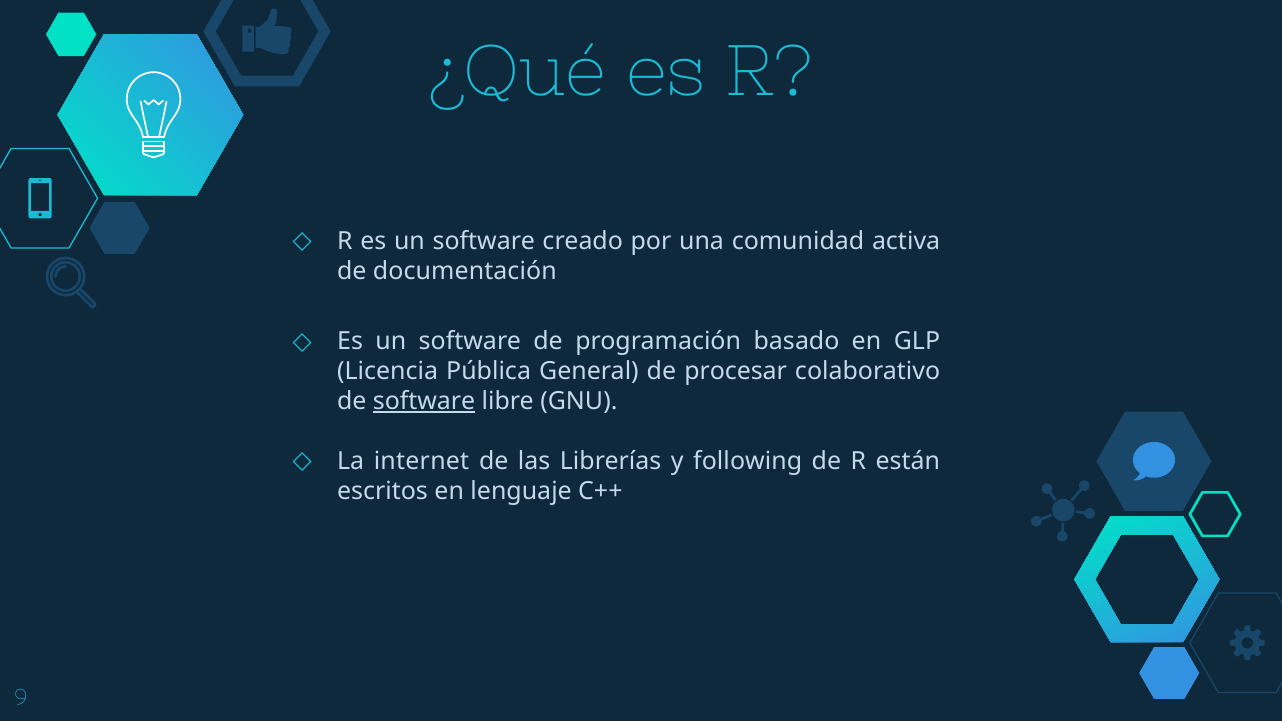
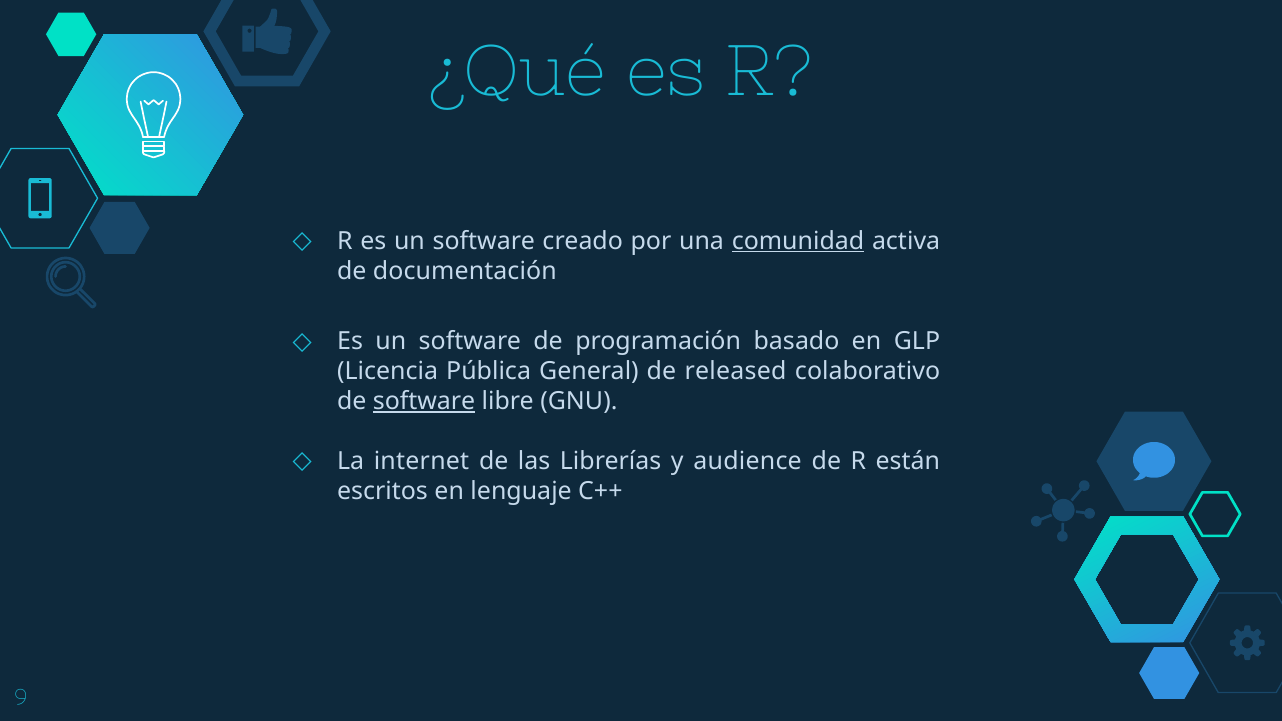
comunidad underline: none -> present
procesar: procesar -> released
following: following -> audience
